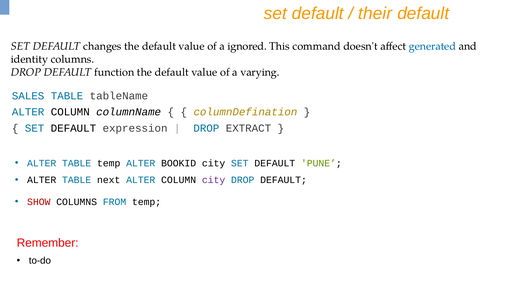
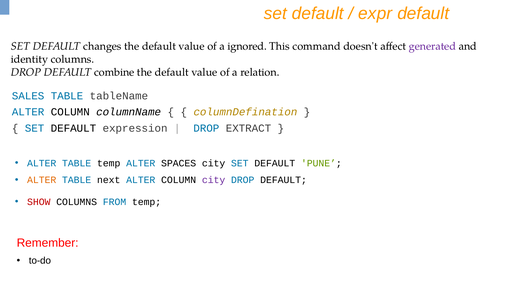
their: their -> expr
generated colour: blue -> purple
function: function -> combine
varying: varying -> relation
BOOKID: BOOKID -> SPACES
ALTER at (42, 180) colour: black -> orange
